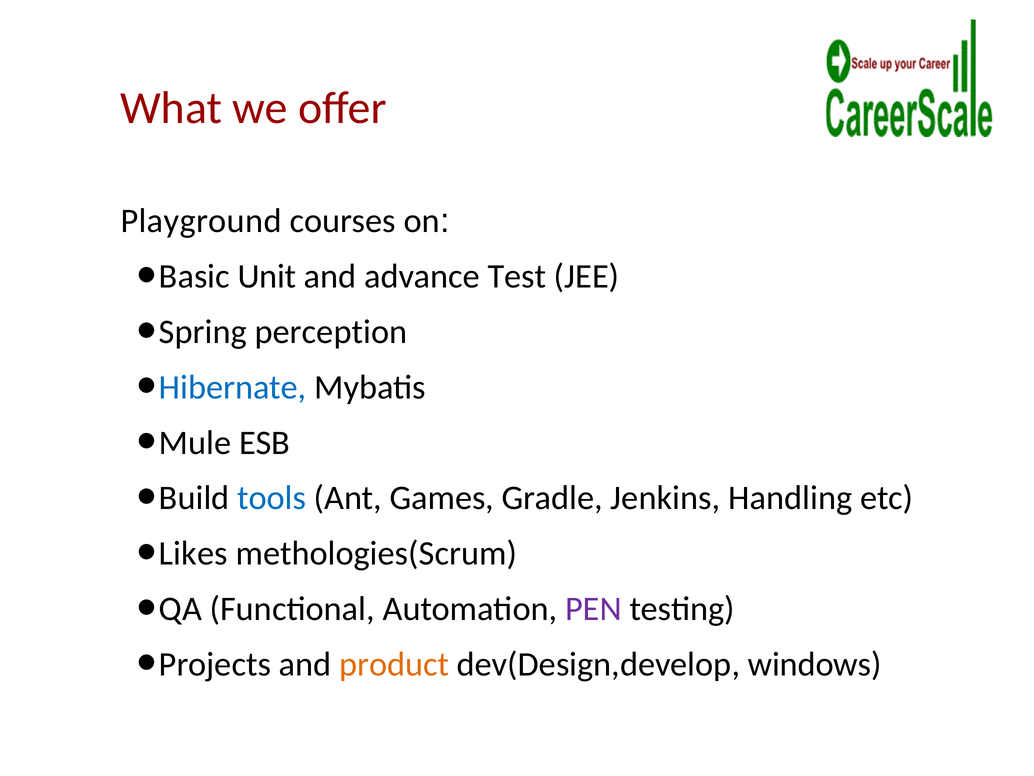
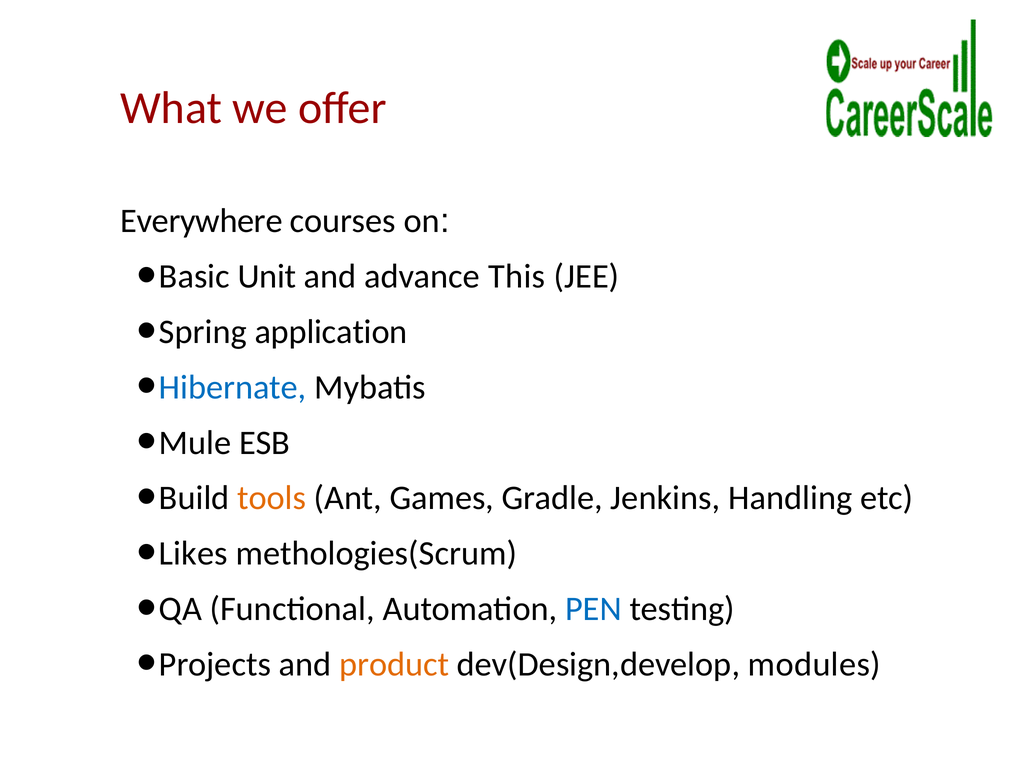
Playground: Playground -> Everywhere
Test: Test -> This
perception: perception -> application
tools colour: blue -> orange
PEN colour: purple -> blue
windows: windows -> modules
